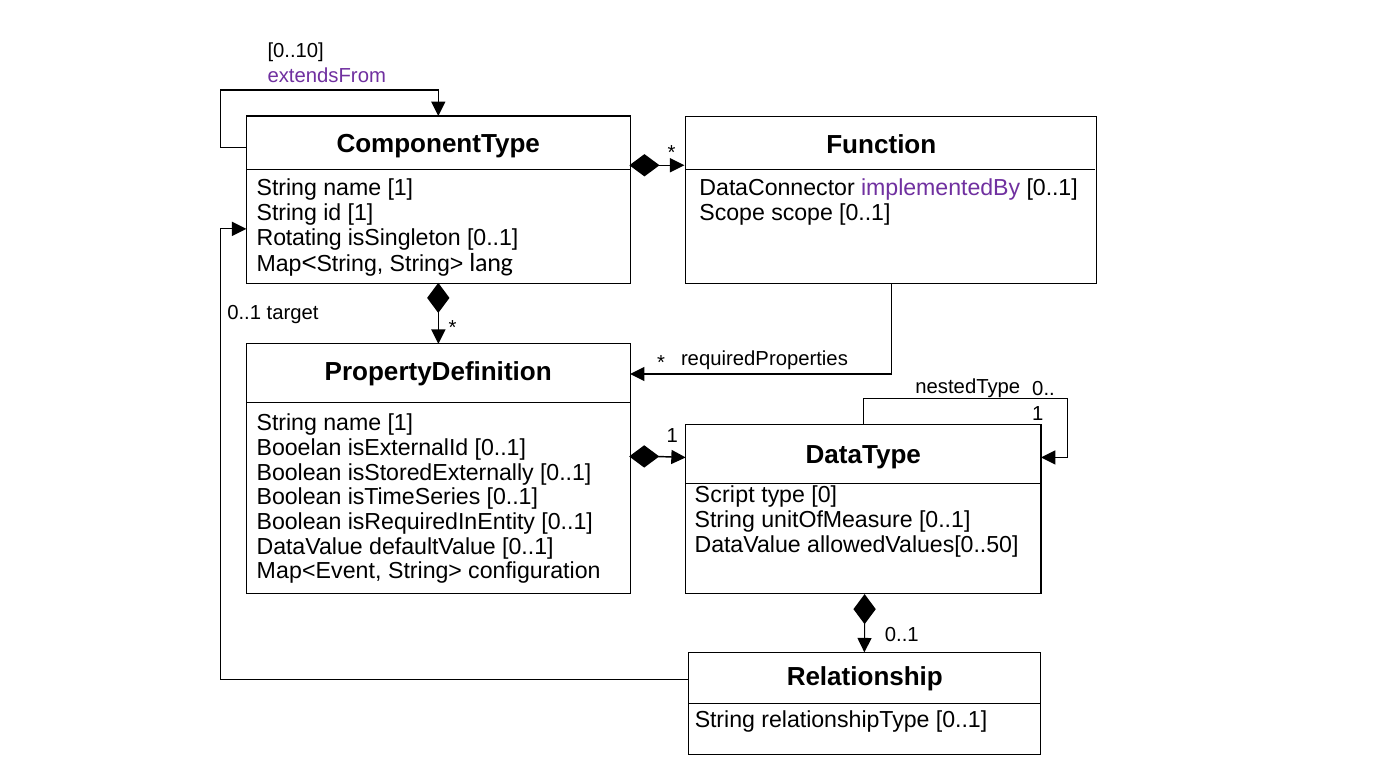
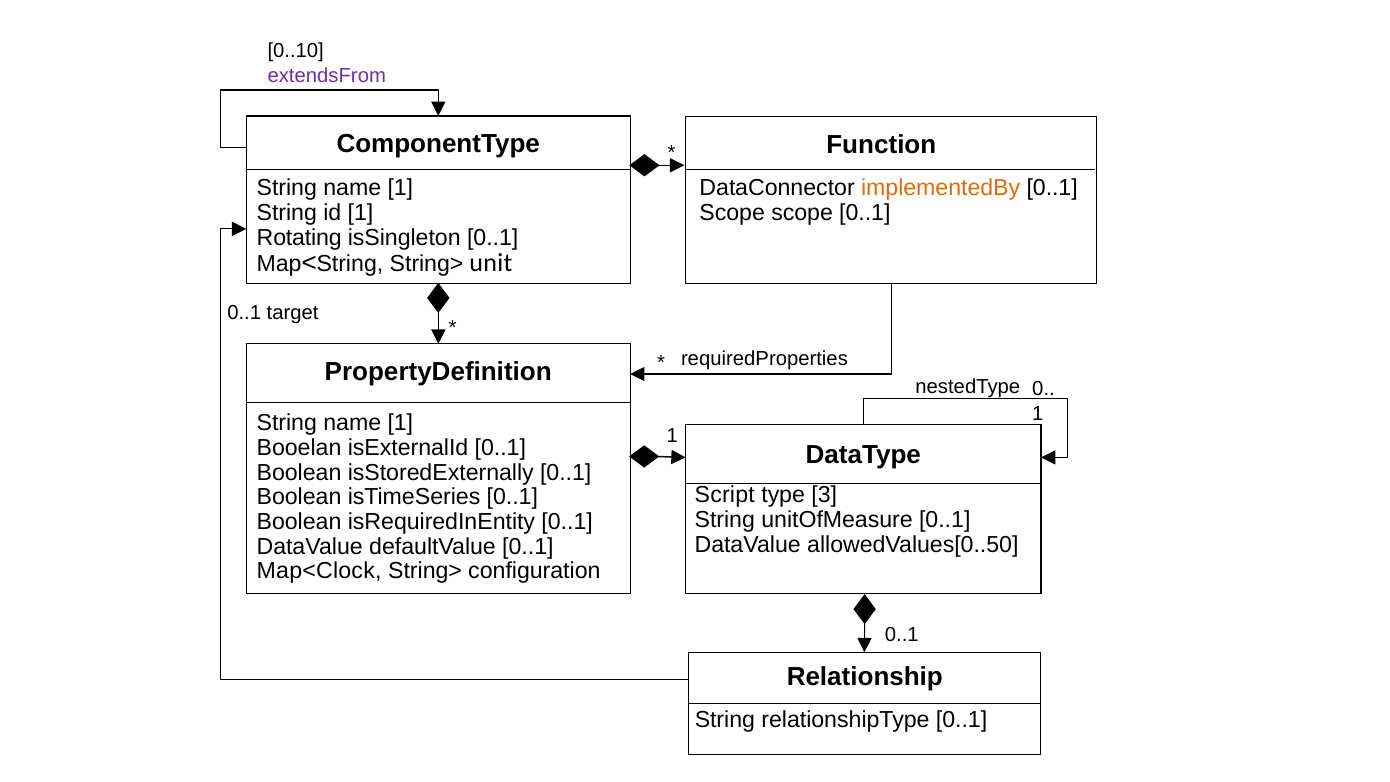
implementedBy colour: purple -> orange
lang: lang -> unit
type 0: 0 -> 3
Map<Event: Map<Event -> Map<Clock
